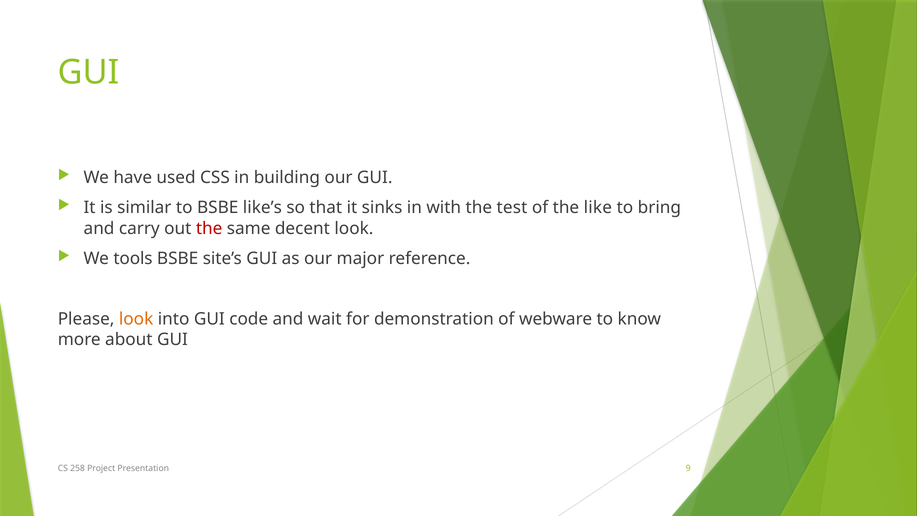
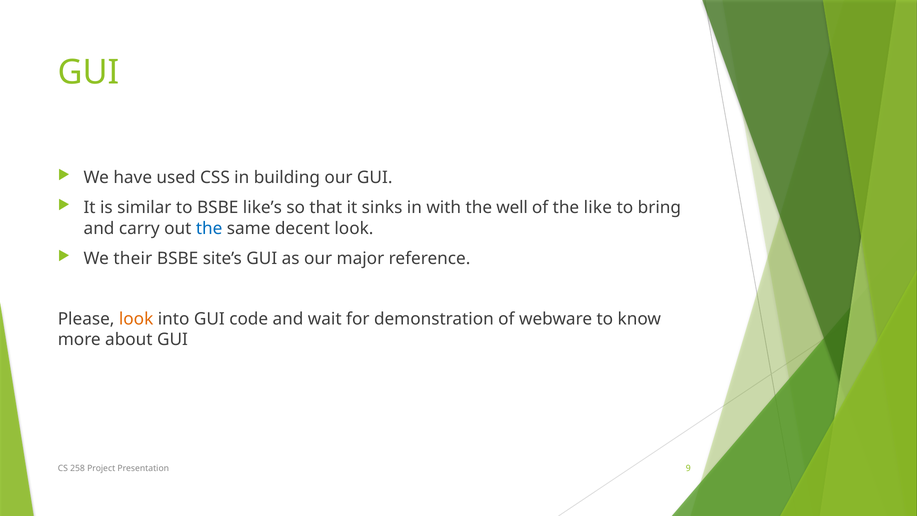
test: test -> well
the at (209, 228) colour: red -> blue
tools: tools -> their
